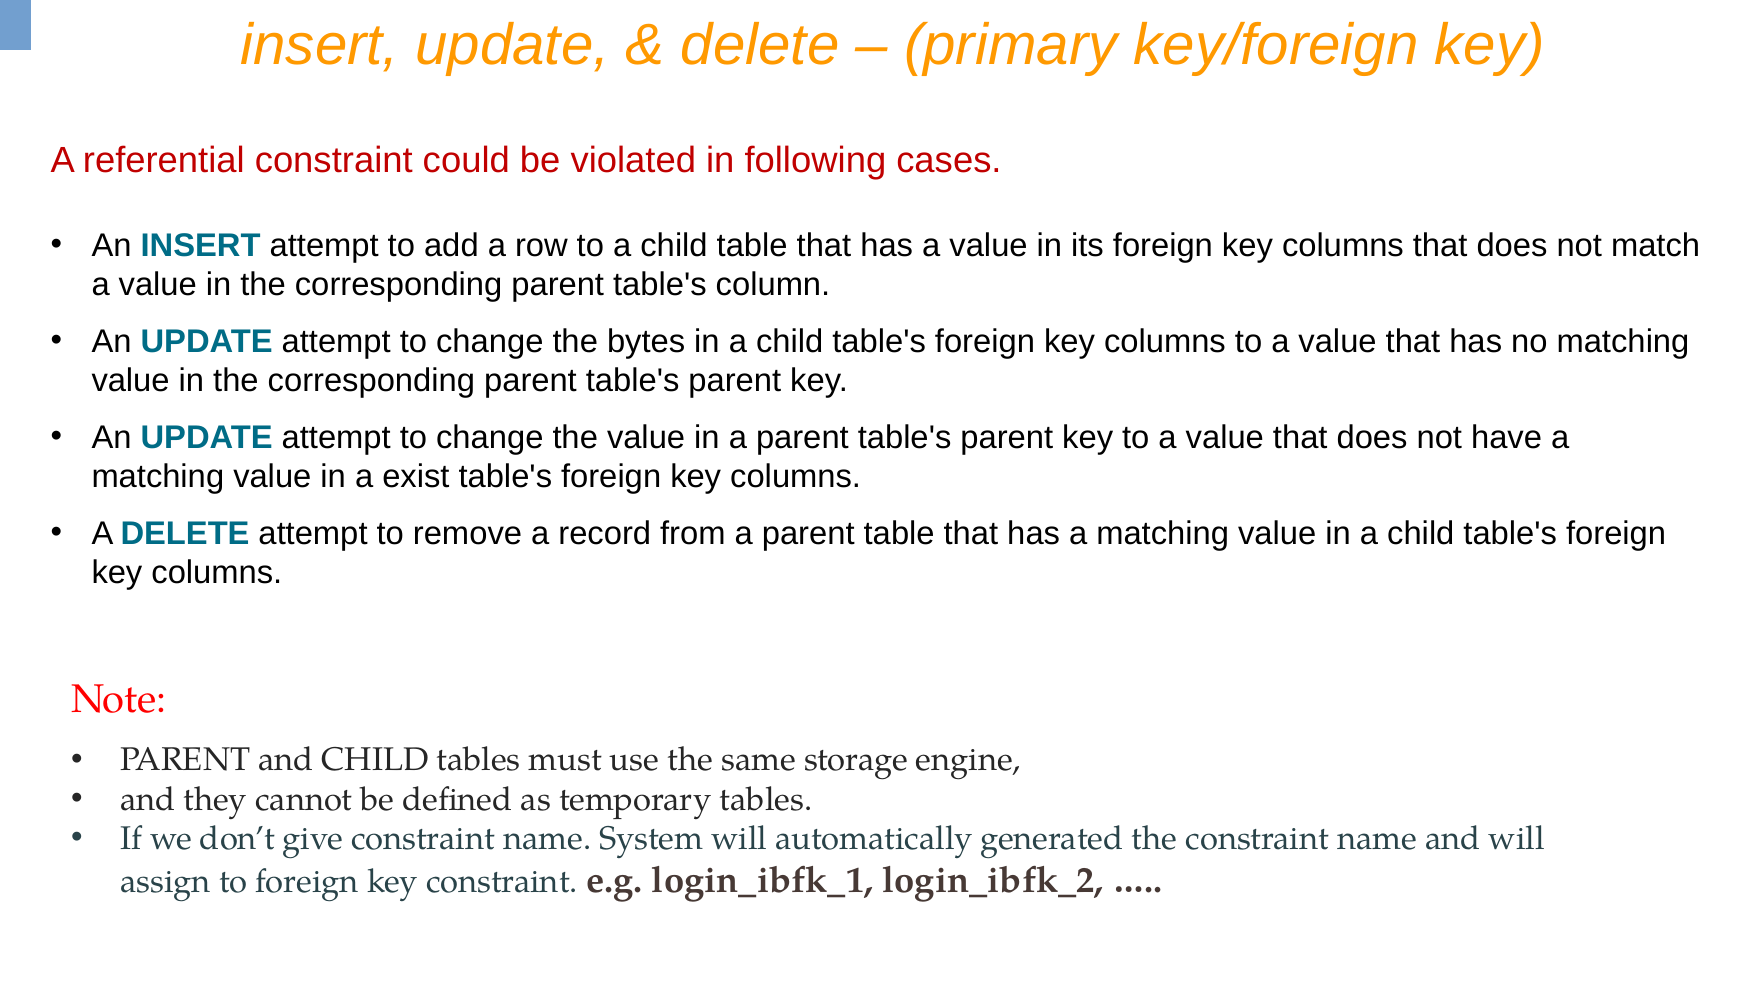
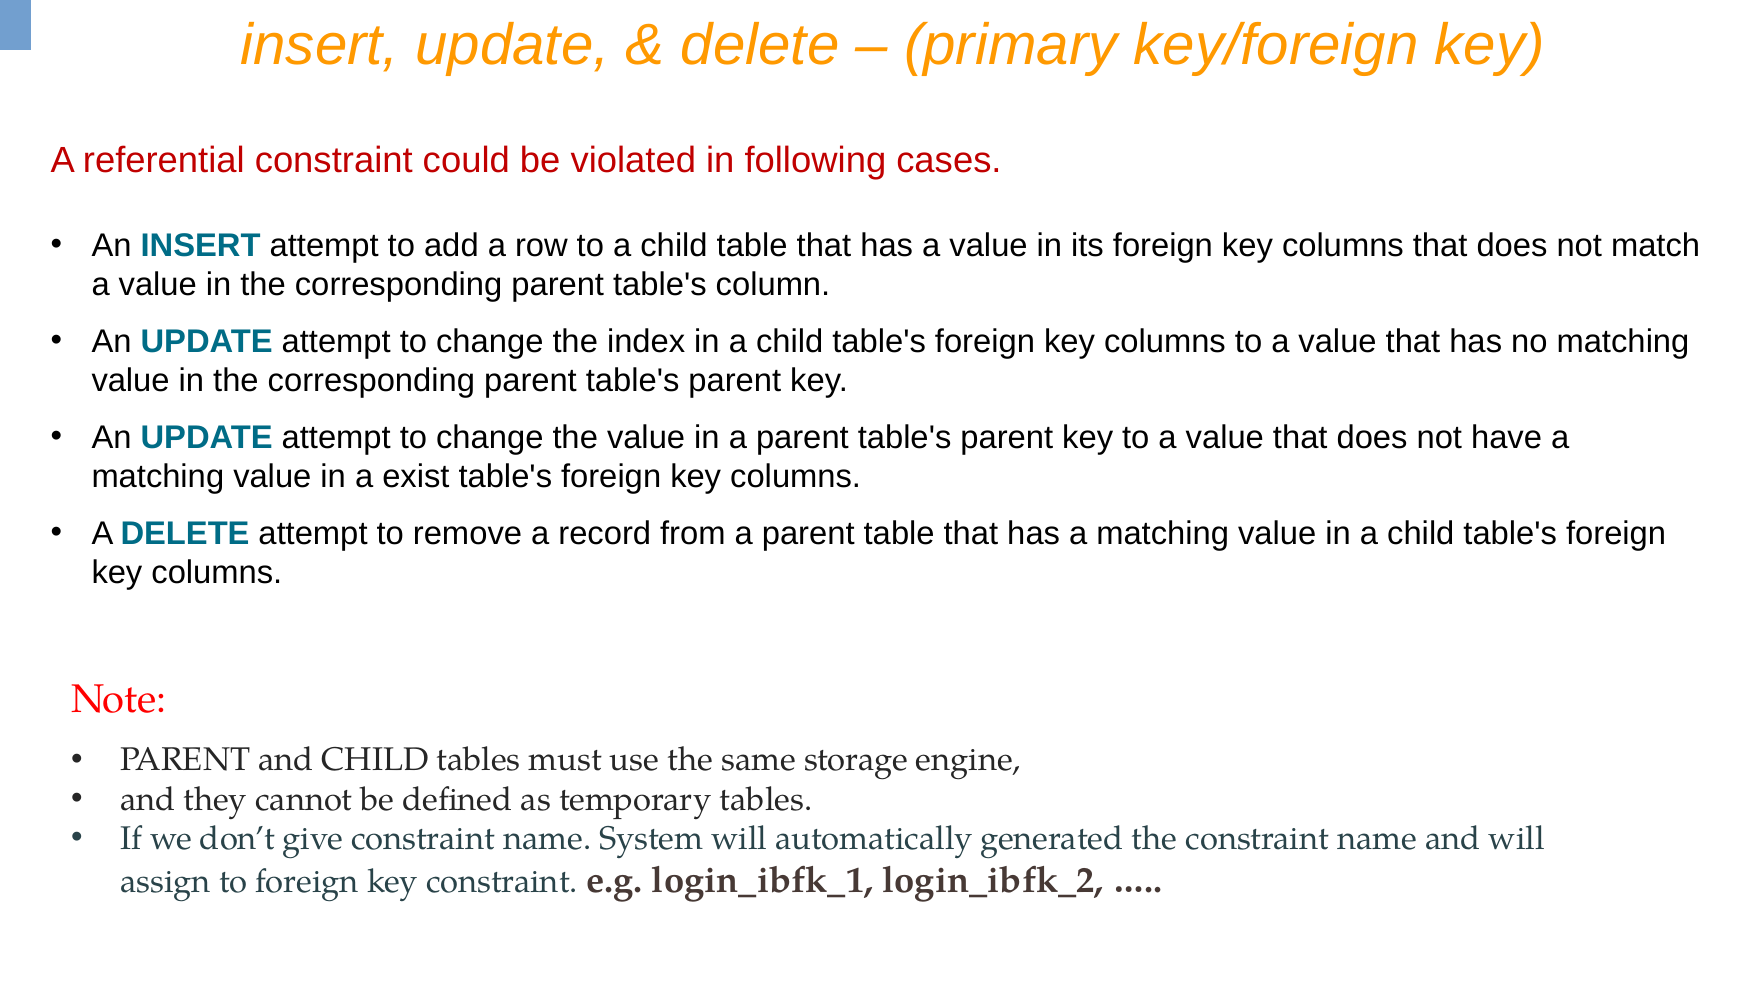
bytes: bytes -> index
